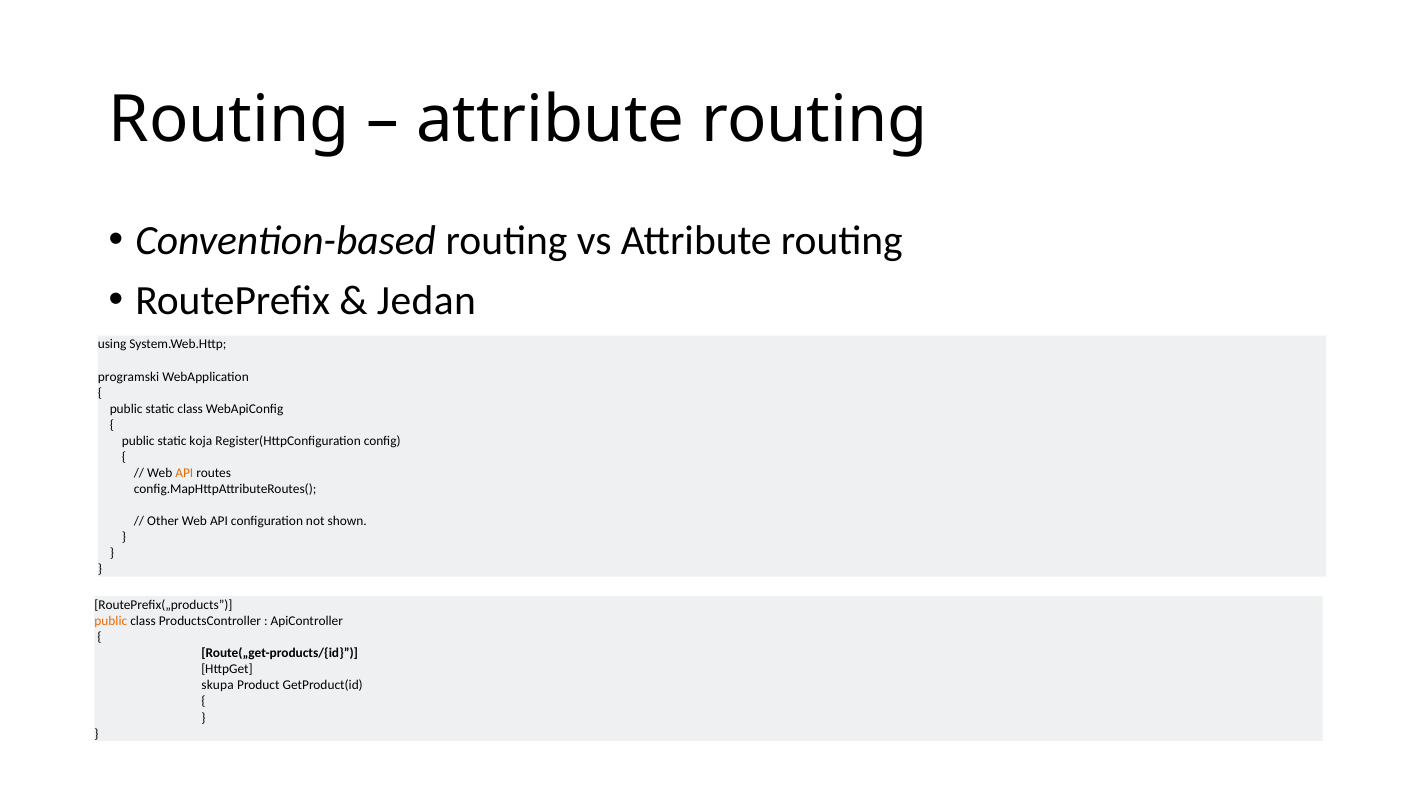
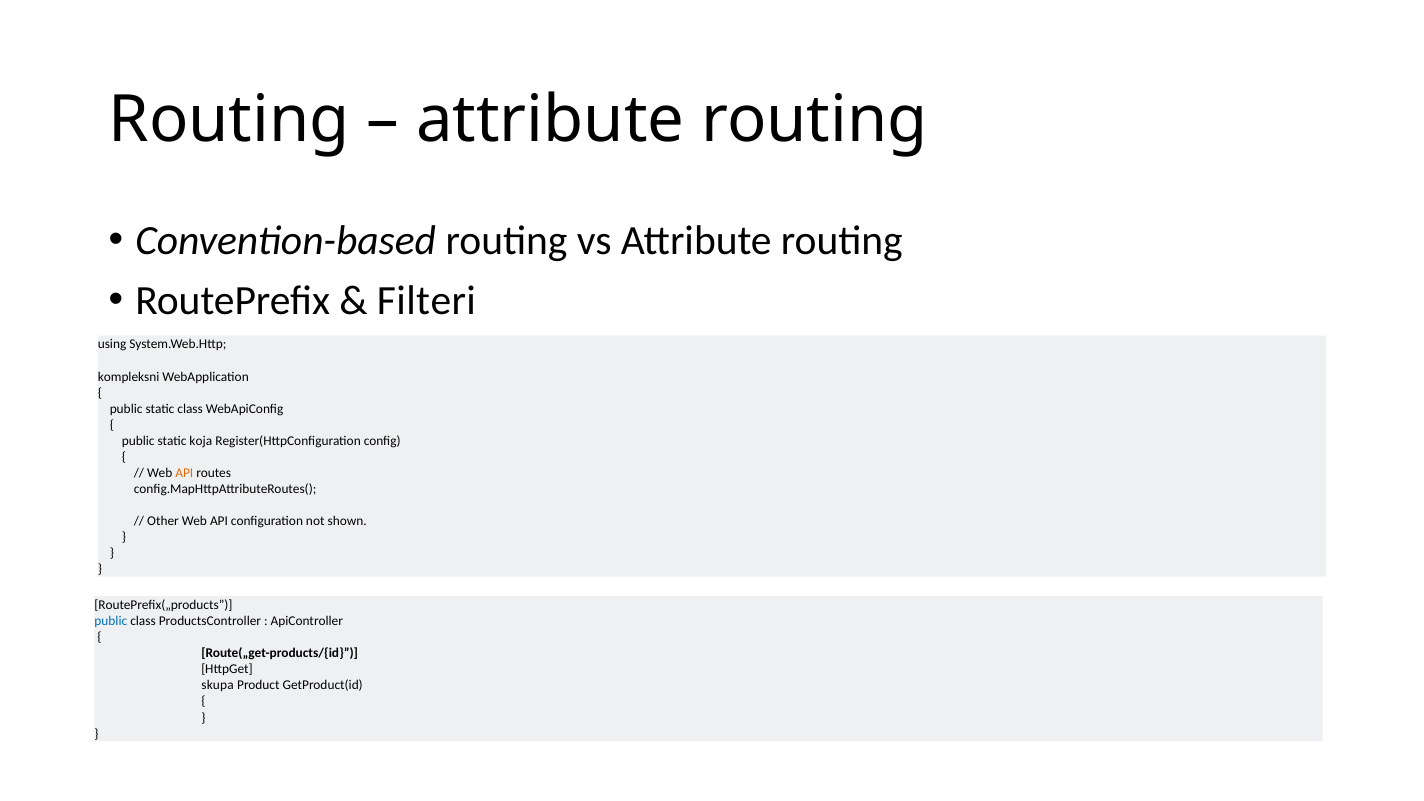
Jedan: Jedan -> Filteri
programski: programski -> kompleksni
public at (111, 621) colour: orange -> blue
